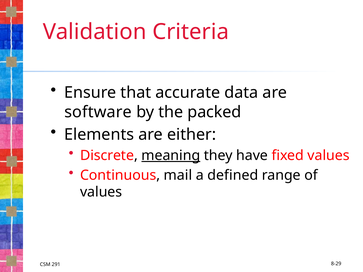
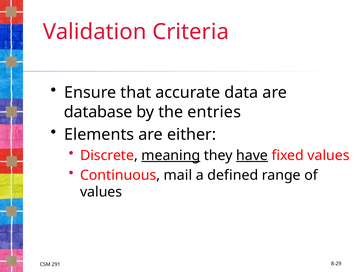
software: software -> database
packed: packed -> entries
have underline: none -> present
